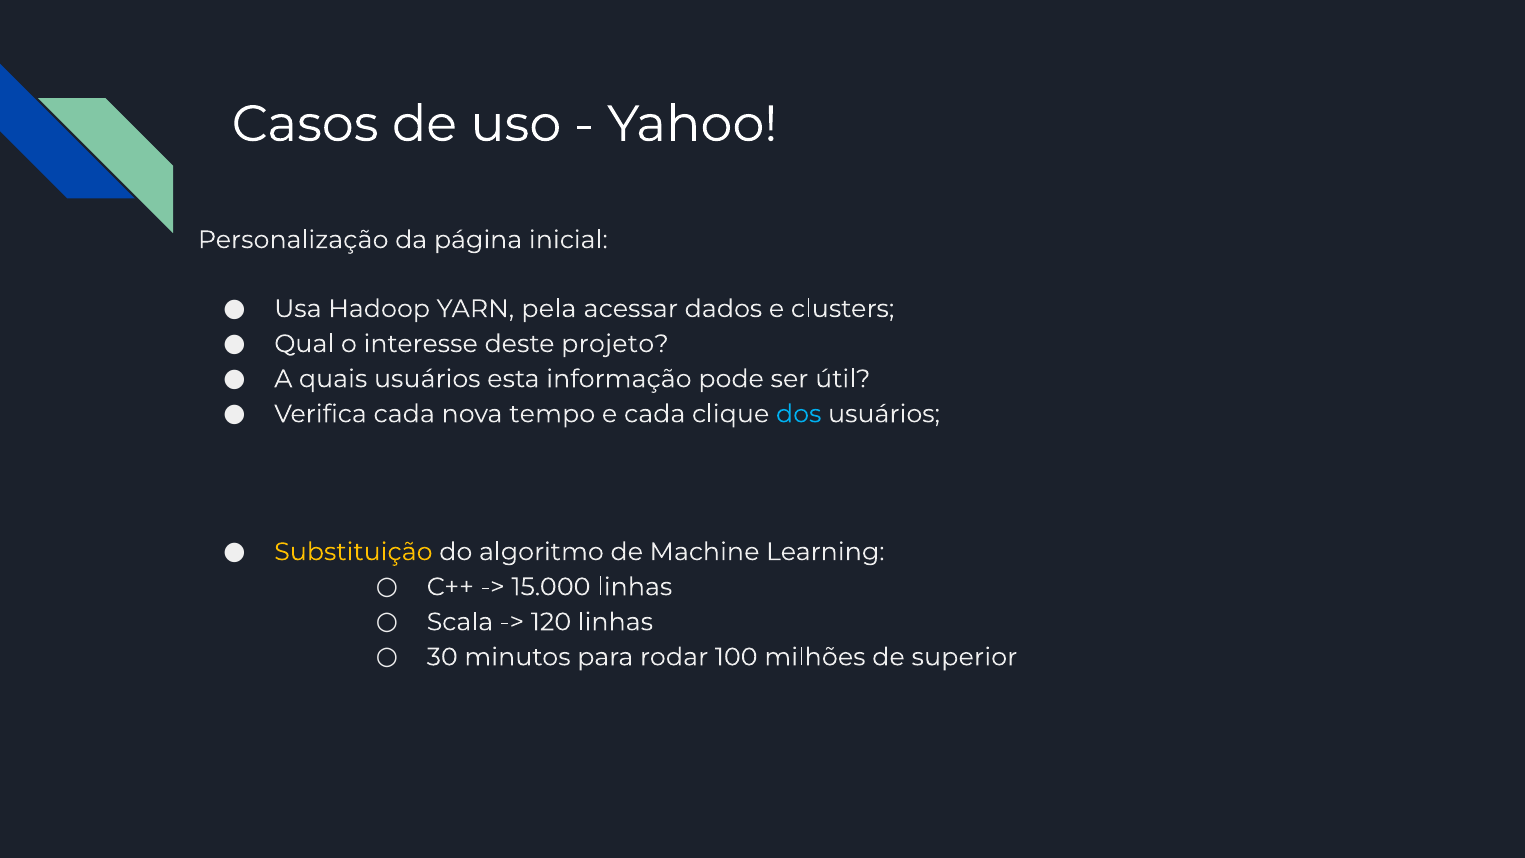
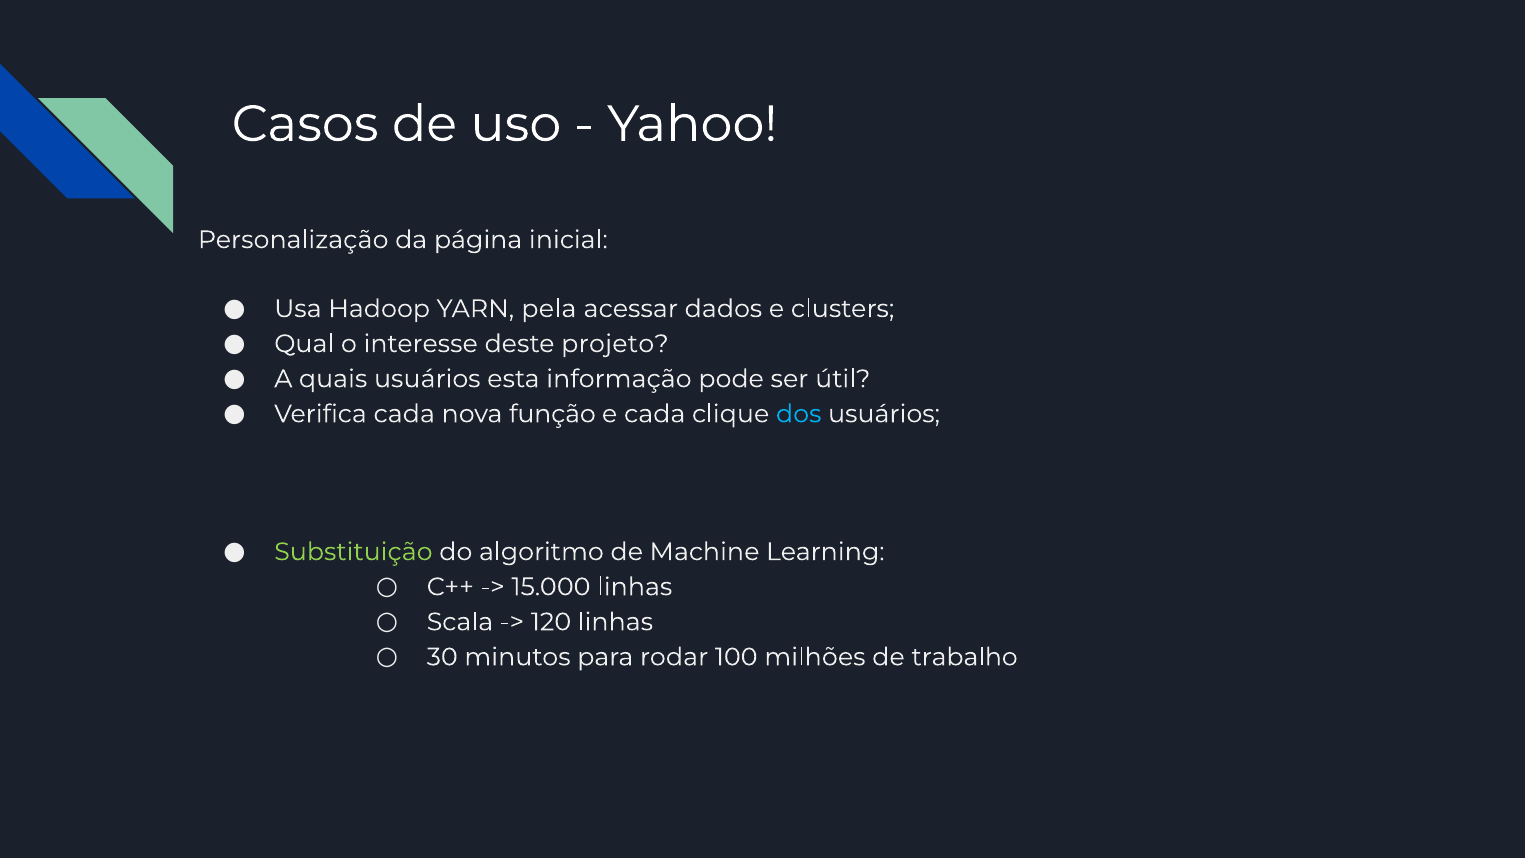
tempo: tempo -> função
Substituição colour: yellow -> light green
superior: superior -> trabalho
